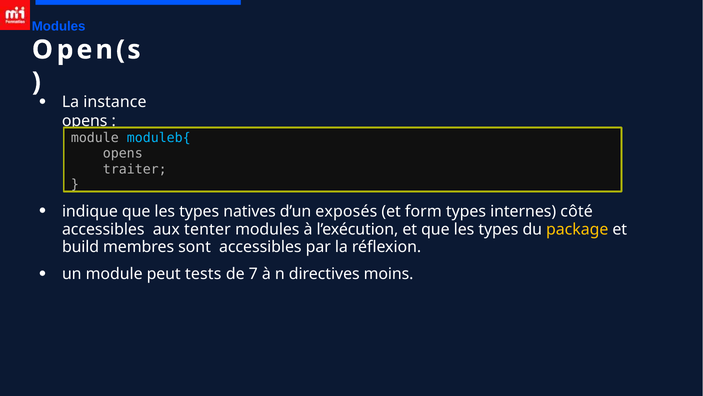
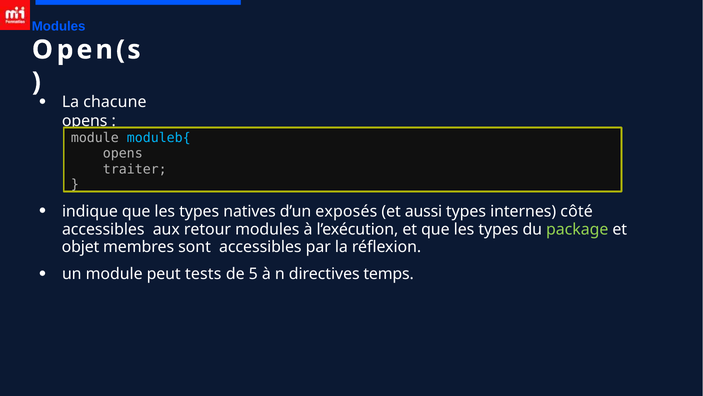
instance: instance -> chacune
form: form -> aussi
tenter: tenter -> retour
package colour: yellow -> light green
build: build -> objet
7: 7 -> 5
moins: moins -> temps
